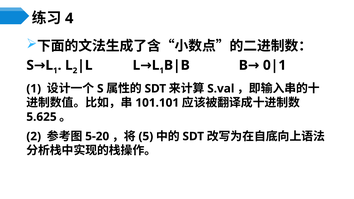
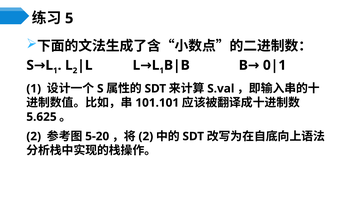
4: 4 -> 5
5 at (146, 136): 5 -> 2
